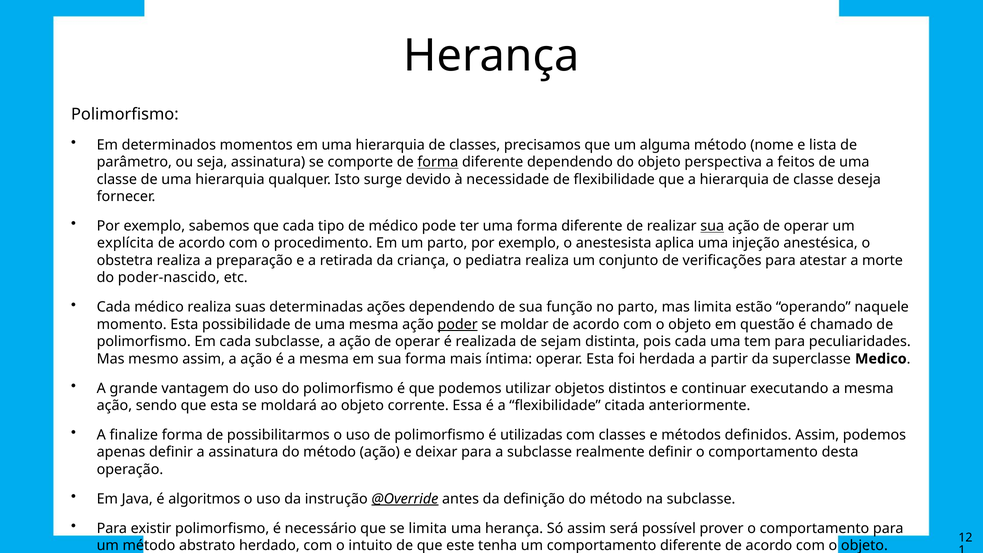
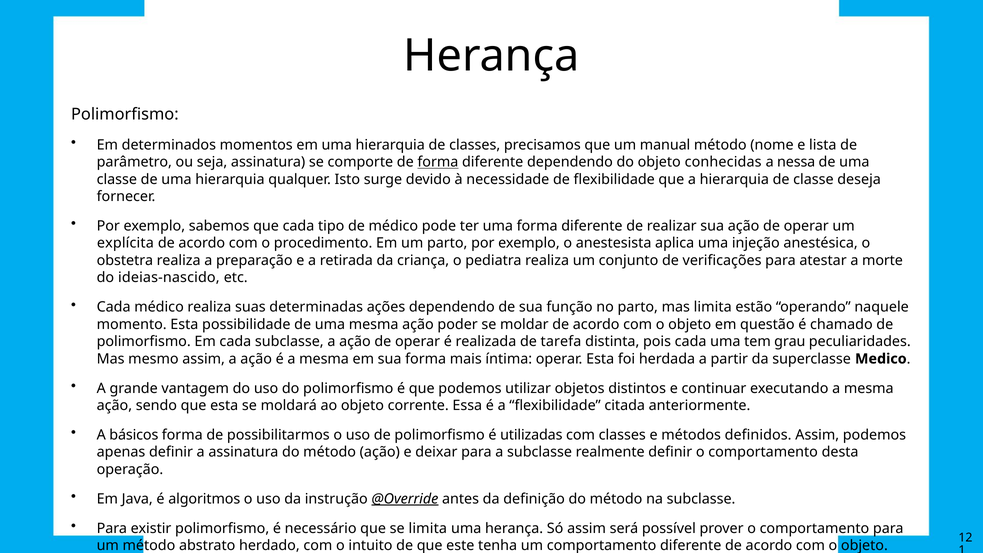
alguma: alguma -> manual
perspectiva: perspectiva -> conhecidas
feitos: feitos -> nessa
sua at (712, 226) underline: present -> none
poder-nascido: poder-nascido -> ideias-nascido
poder underline: present -> none
sejam: sejam -> tarefa
tem para: para -> grau
finalize: finalize -> básicos
